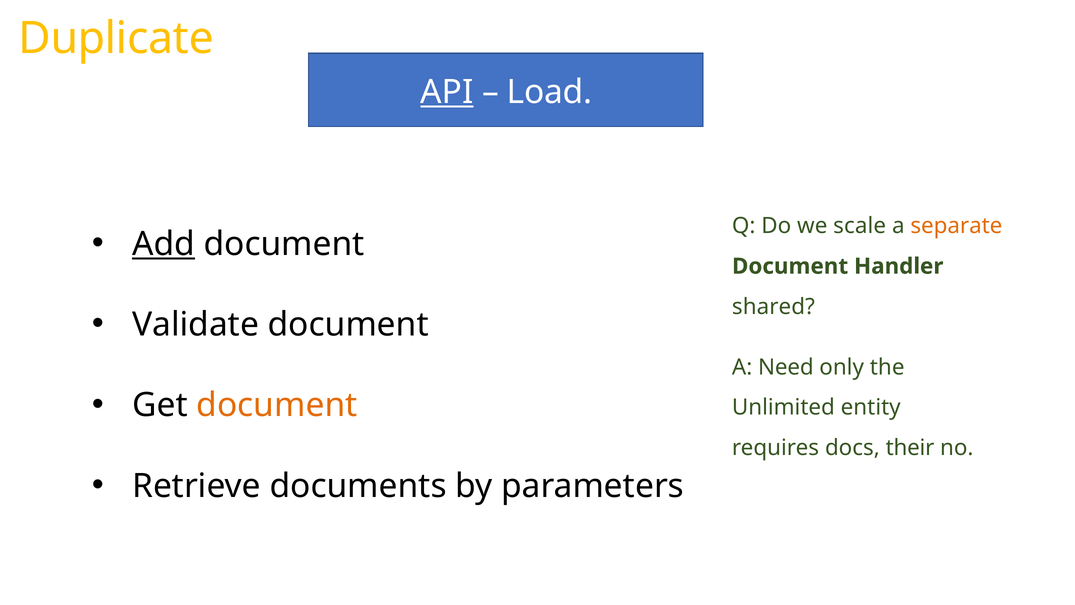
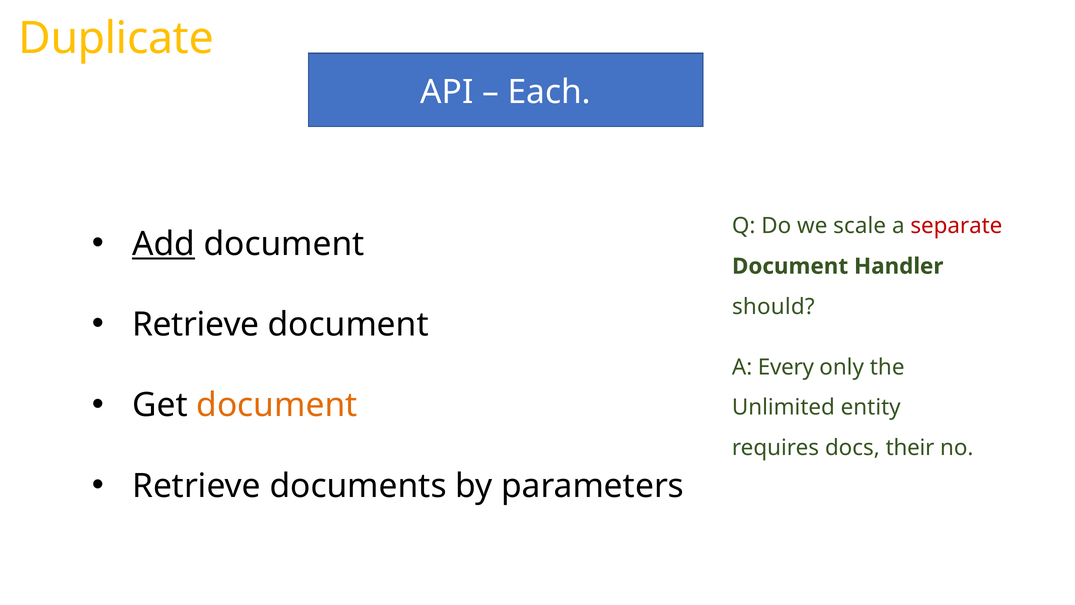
API underline: present -> none
Load: Load -> Each
separate colour: orange -> red
shared: shared -> should
Validate at (196, 324): Validate -> Retrieve
Need: Need -> Every
